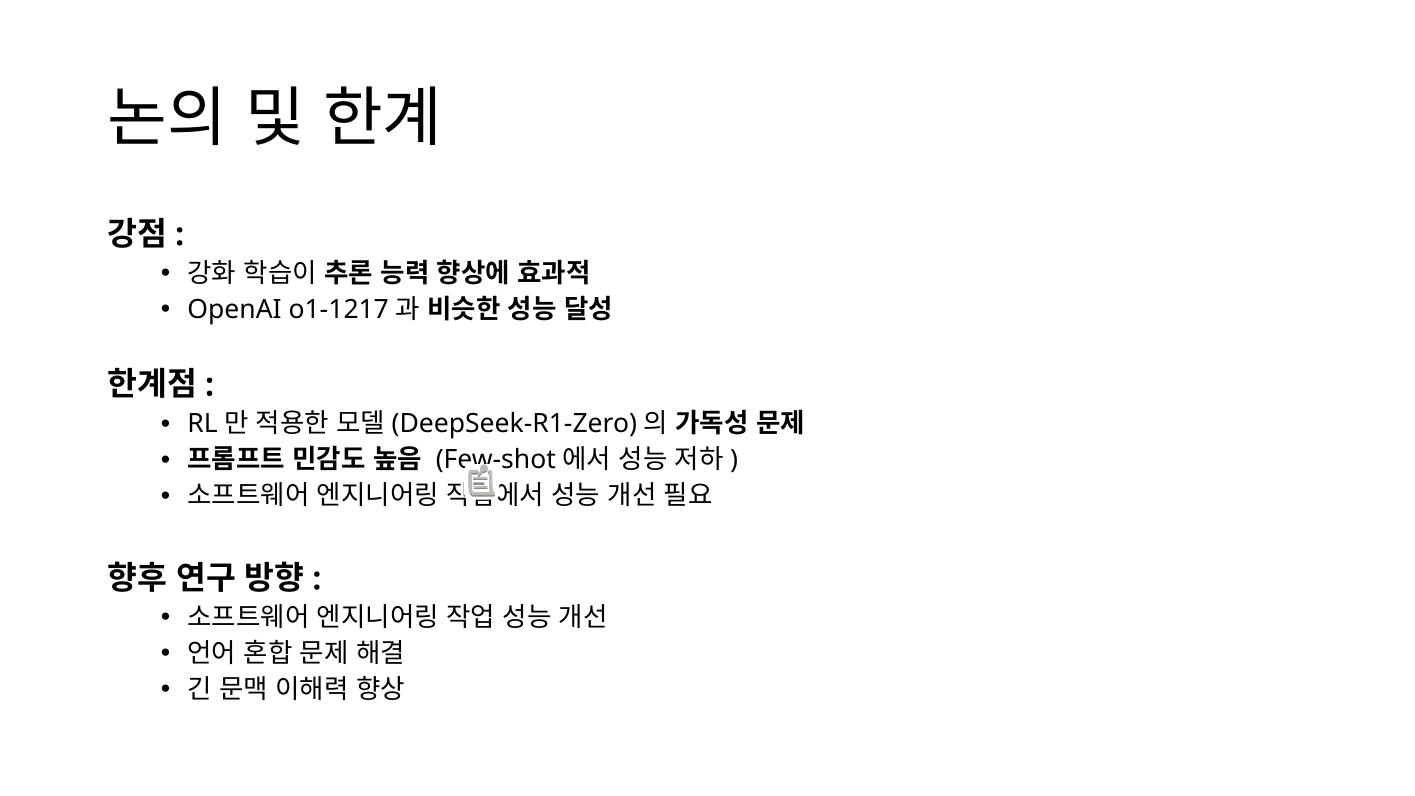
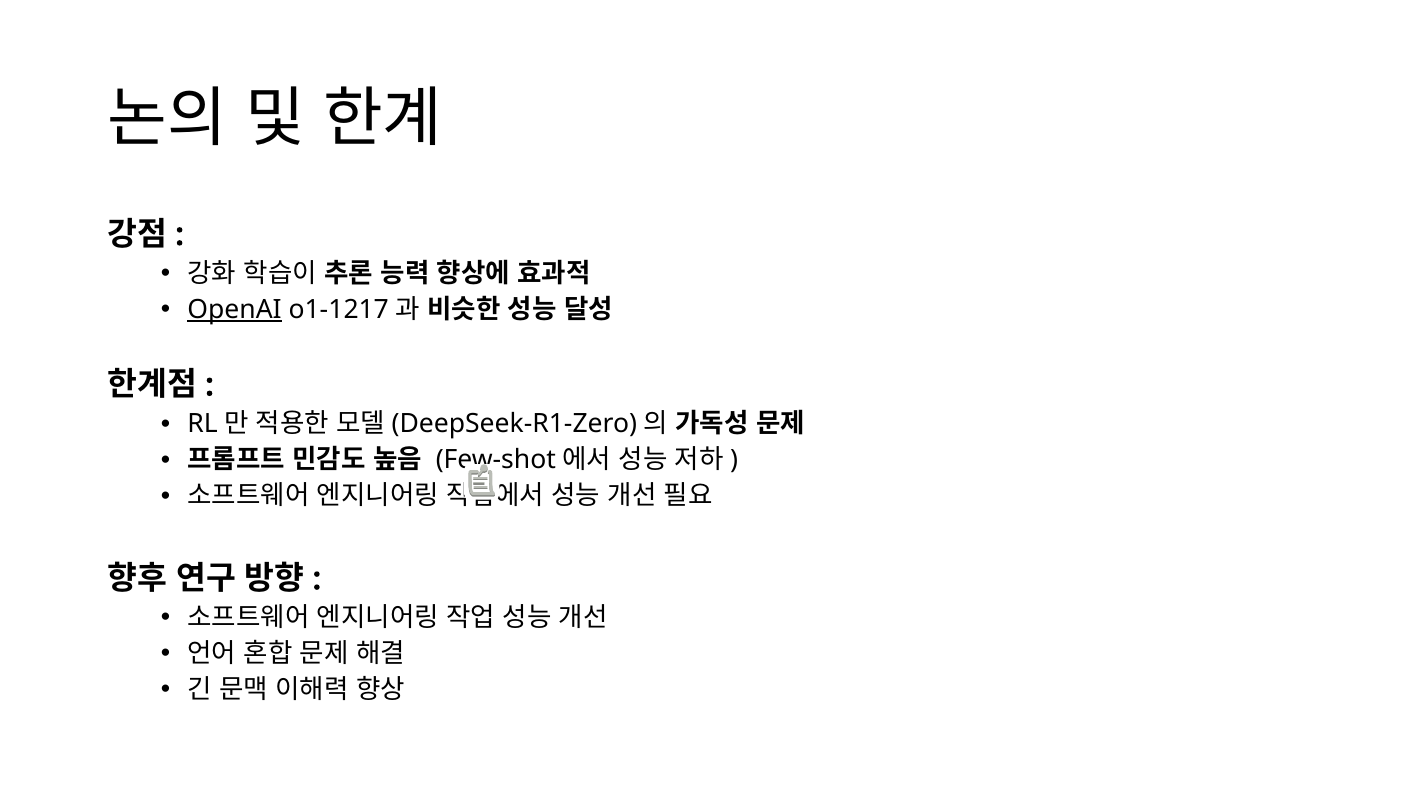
OpenAI underline: none -> present
